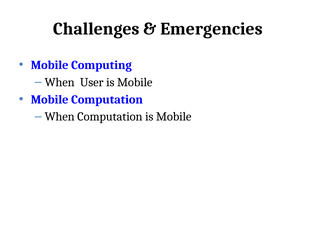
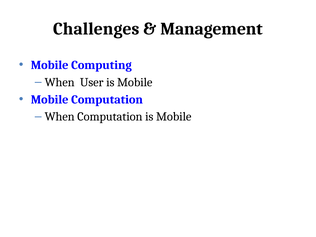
Emergencies: Emergencies -> Management
